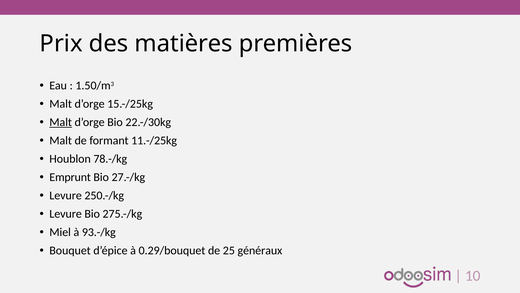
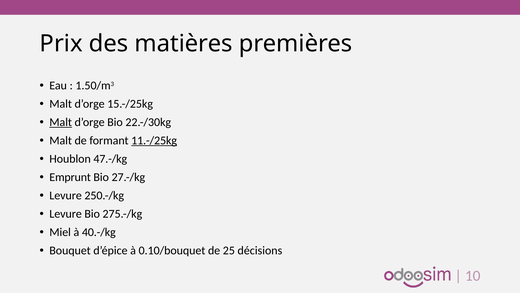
11.-/25kg underline: none -> present
78.-/kg: 78.-/kg -> 47.-/kg
93.-/kg: 93.-/kg -> 40.-/kg
0.29/bouquet: 0.29/bouquet -> 0.10/bouquet
généraux: généraux -> décisions
